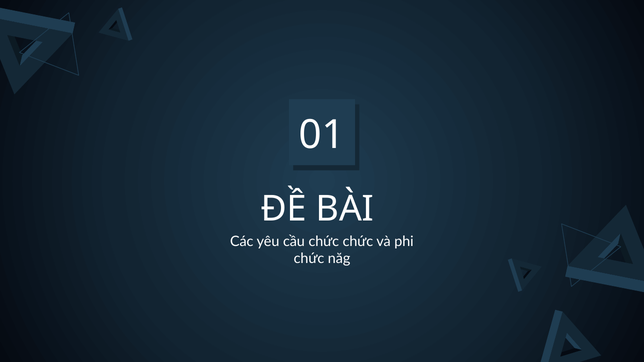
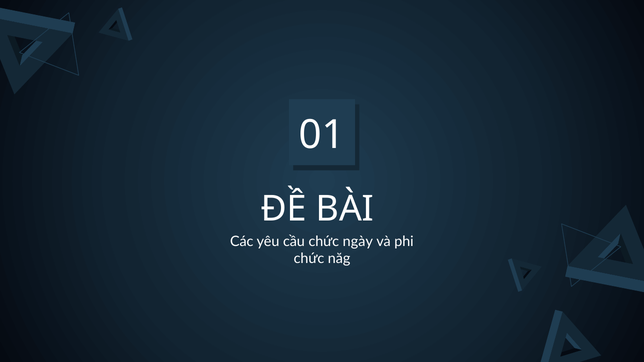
chức chức: chức -> ngày
